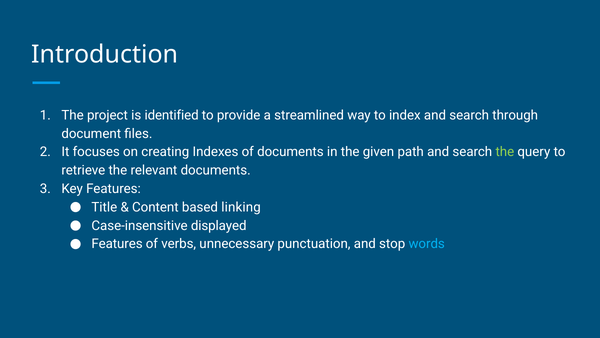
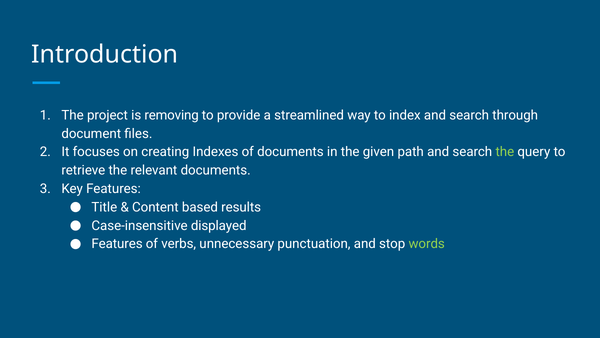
identified: identified -> removing
linking: linking -> results
words colour: light blue -> light green
